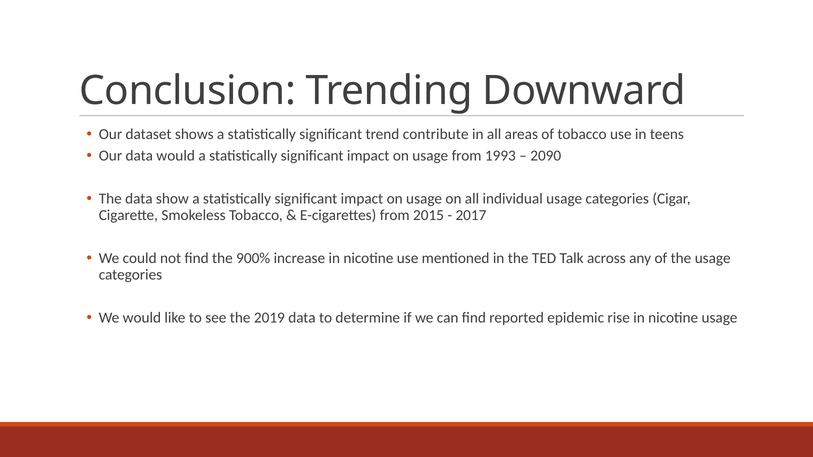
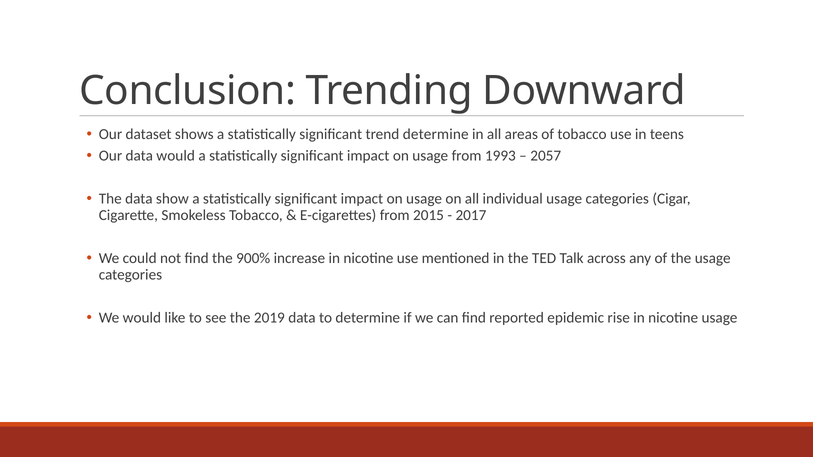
trend contribute: contribute -> determine
2090: 2090 -> 2057
